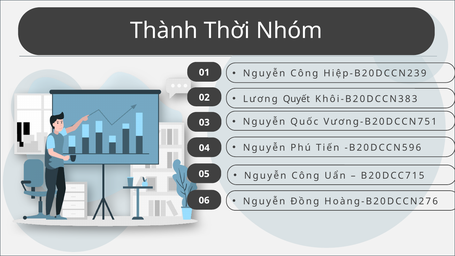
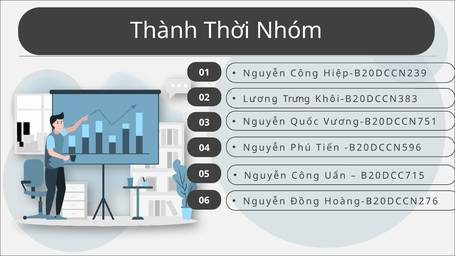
Quyết: Quyết -> Trưng
